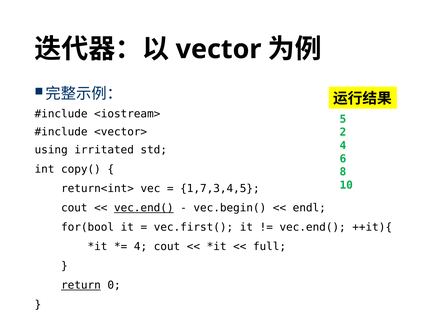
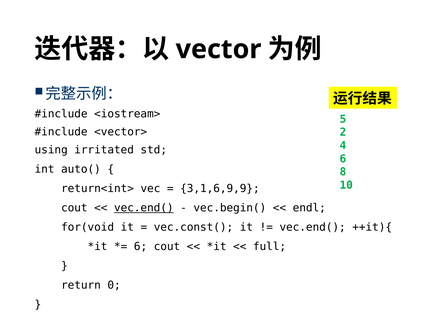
copy(: copy( -> auto(
1,7,3,4,5: 1,7,3,4,5 -> 3,1,6,9,9
for(bool: for(bool -> for(void
vec.first(: vec.first( -> vec.const(
4 at (141, 247): 4 -> 6
return underline: present -> none
